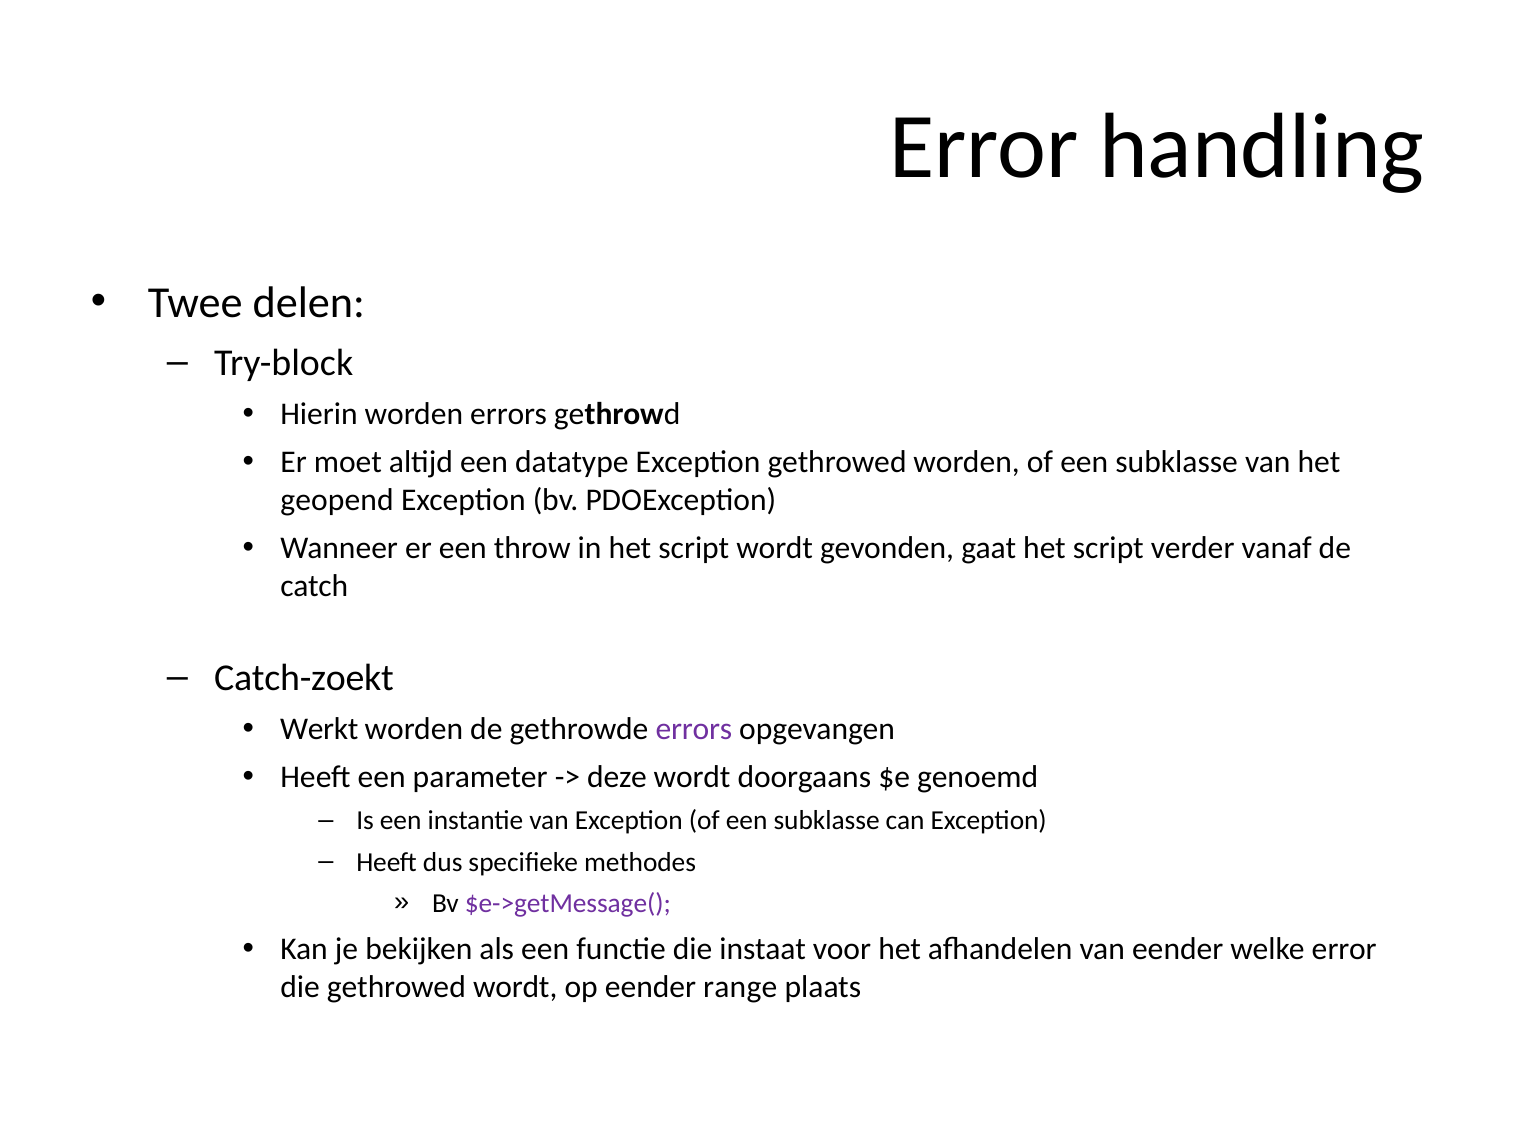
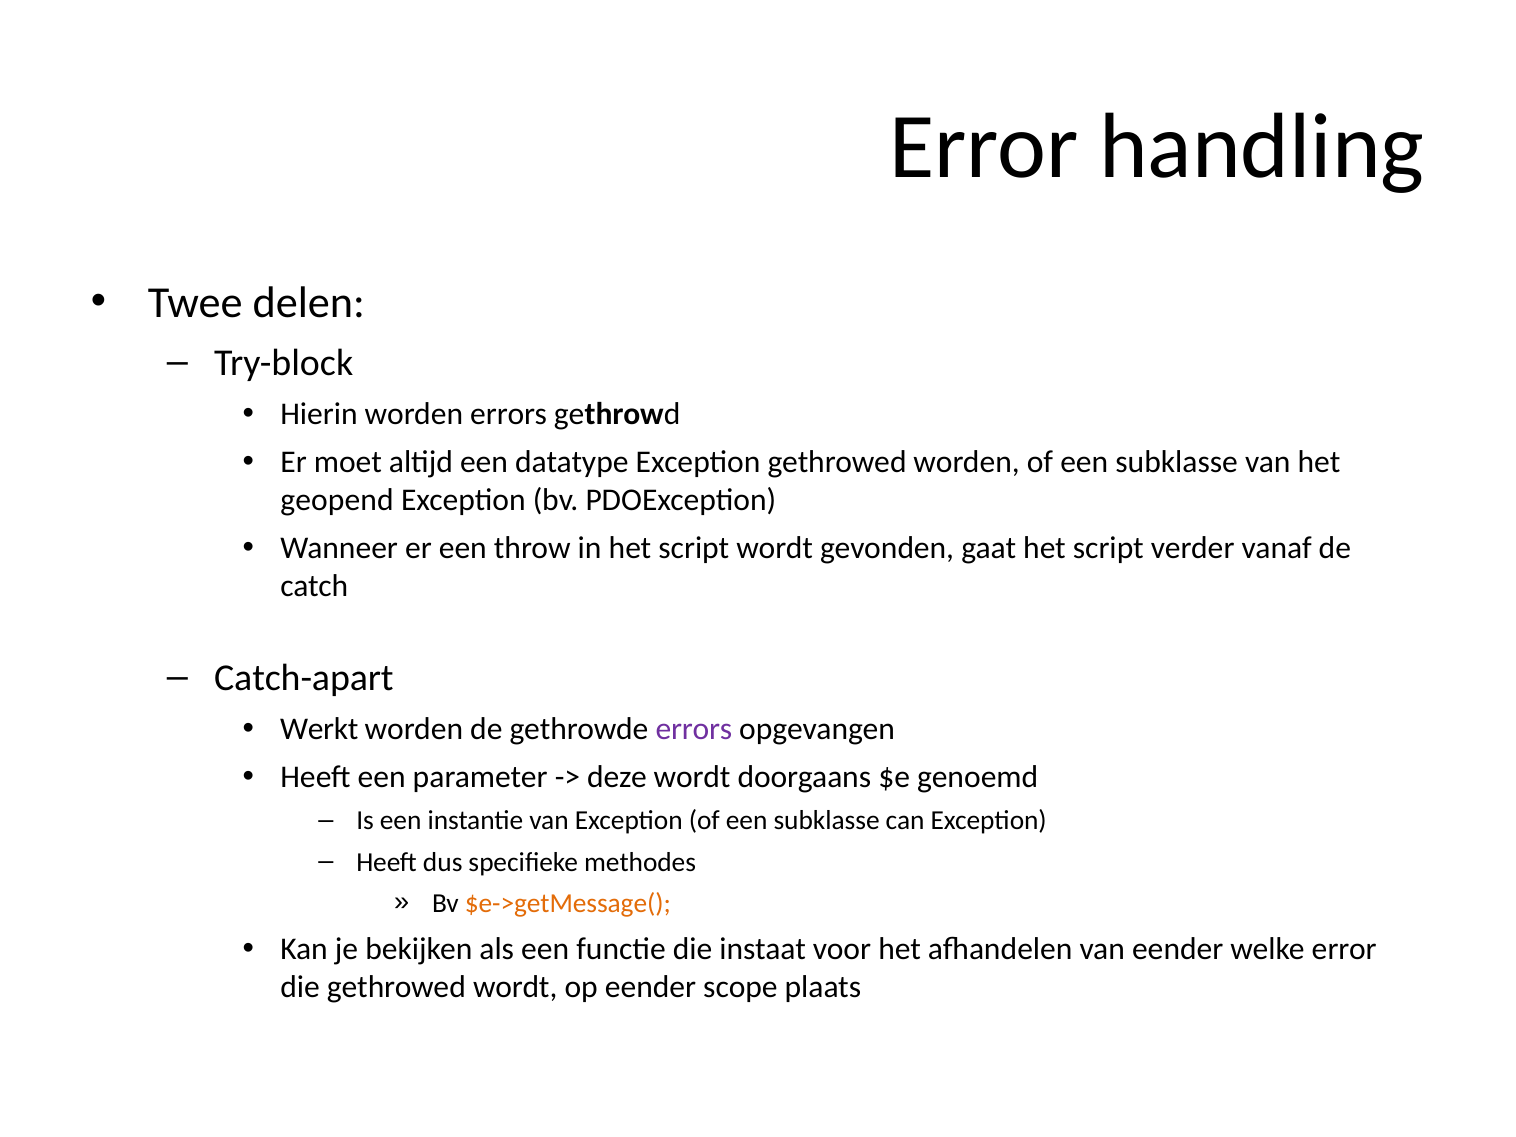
Catch-zoekt: Catch-zoekt -> Catch-apart
$e->getMessage( colour: purple -> orange
range: range -> scope
